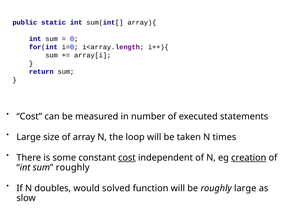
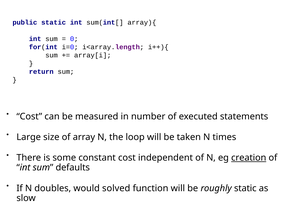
cost at (127, 158) underline: present -> none
sum roughly: roughly -> defaults
roughly large: large -> static
